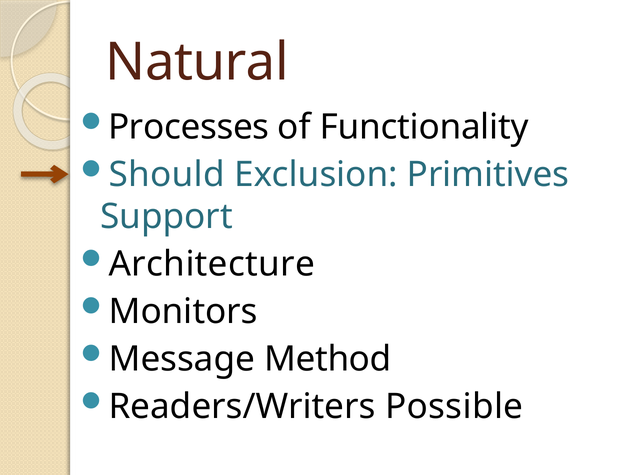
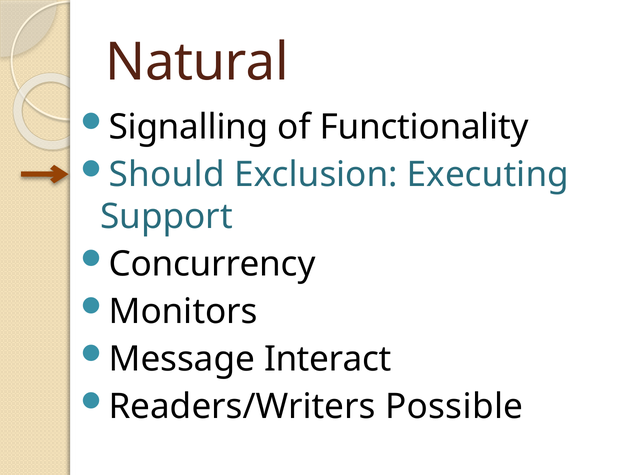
Processes: Processes -> Signalling
Primitives: Primitives -> Executing
Architecture: Architecture -> Concurrency
Method: Method -> Interact
